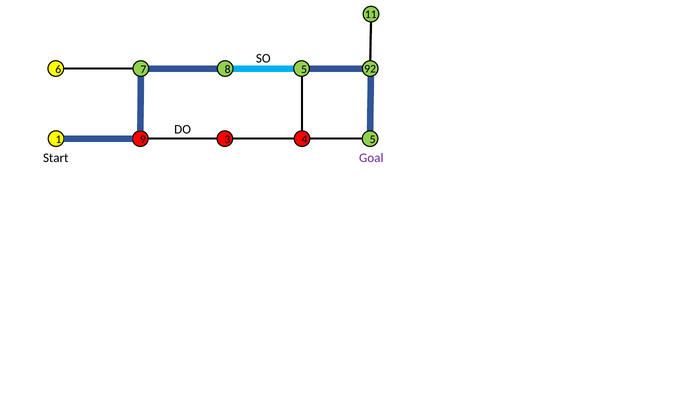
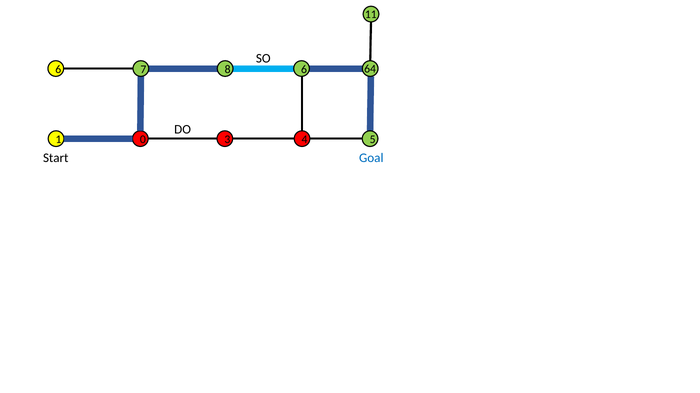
8 5: 5 -> 6
92: 92 -> 64
9: 9 -> 0
Goal colour: purple -> blue
